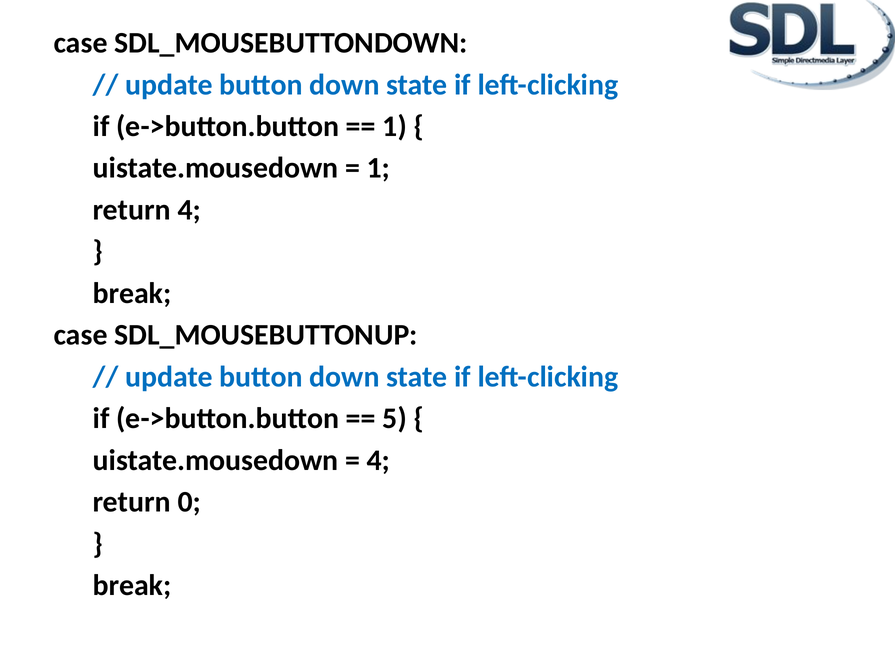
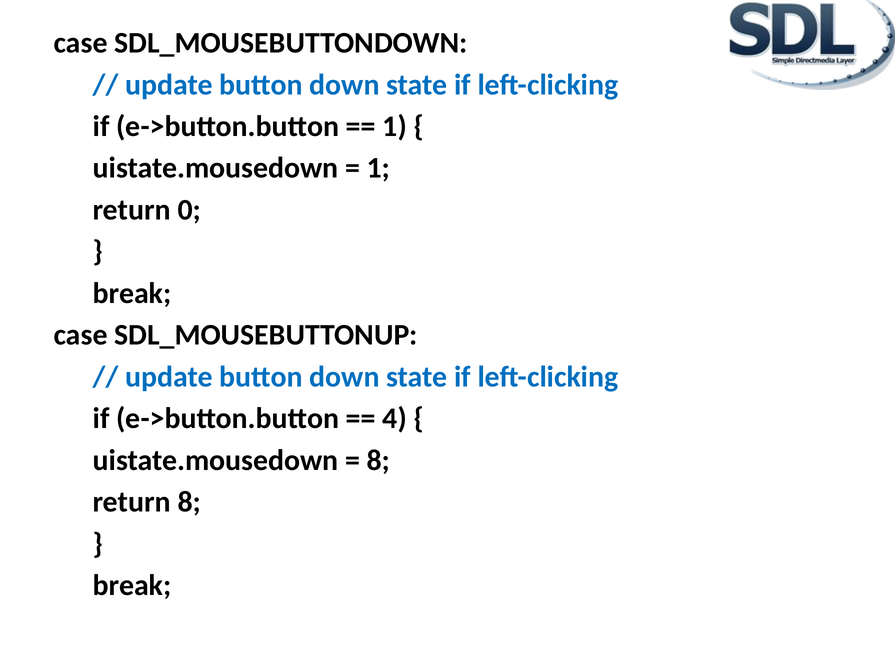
return 4: 4 -> 0
5: 5 -> 4
4 at (379, 460): 4 -> 8
return 0: 0 -> 8
